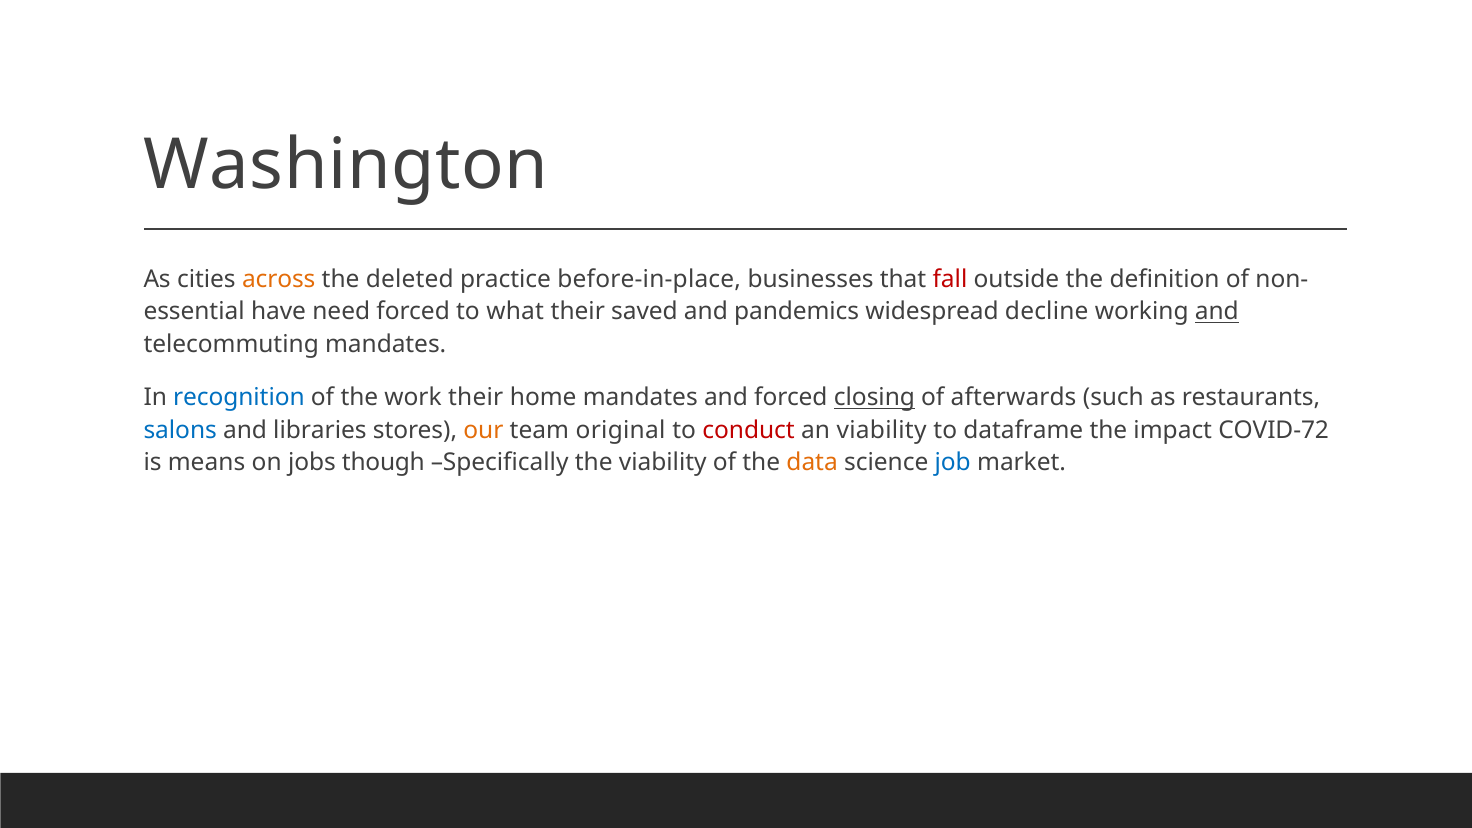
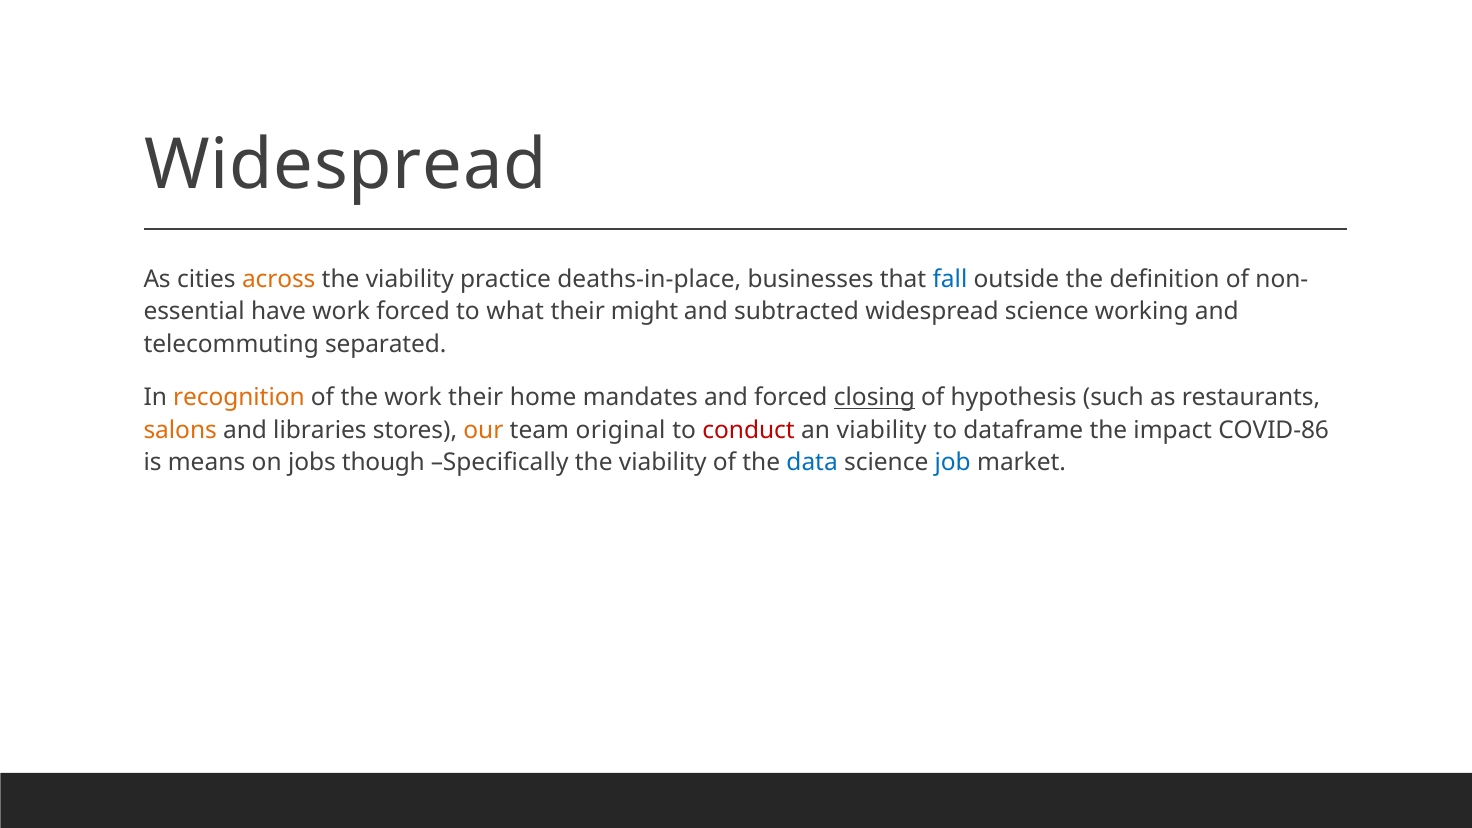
Washington at (346, 166): Washington -> Widespread
deleted at (410, 279): deleted -> viability
before-in-place: before-in-place -> deaths-in-place
fall colour: red -> blue
have need: need -> work
saved: saved -> might
pandemics: pandemics -> subtracted
widespread decline: decline -> science
and at (1217, 312) underline: present -> none
telecommuting mandates: mandates -> separated
recognition colour: blue -> orange
afterwards: afterwards -> hypothesis
salons colour: blue -> orange
COVID-72: COVID-72 -> COVID-86
data colour: orange -> blue
